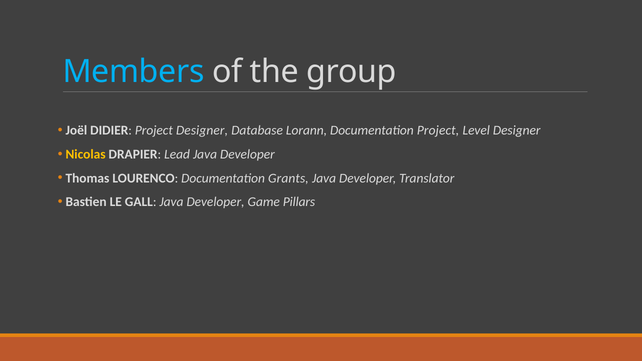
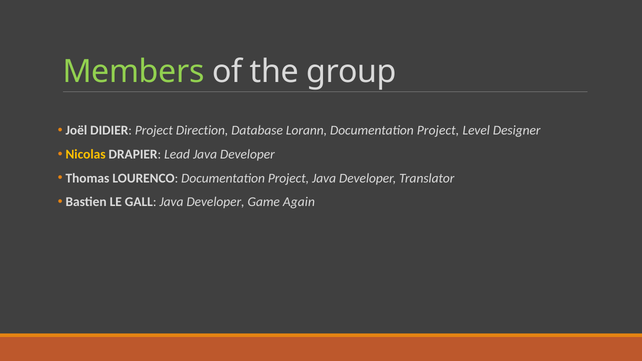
Members colour: light blue -> light green
Project Designer: Designer -> Direction
LOURENCO Documentation Grants: Grants -> Project
Pillars: Pillars -> Again
